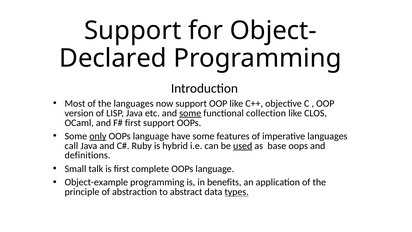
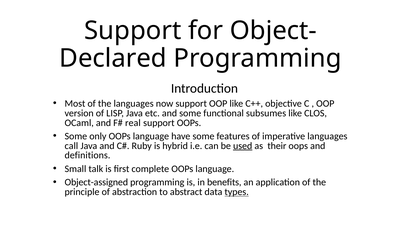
some at (190, 113) underline: present -> none
collection: collection -> subsumes
first at (133, 123): first -> real
only underline: present -> none
base: base -> their
Object-example: Object-example -> Object-assigned
